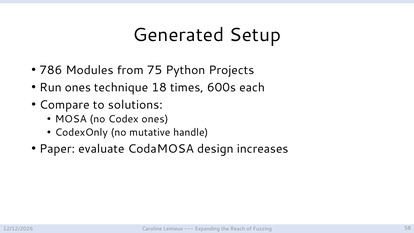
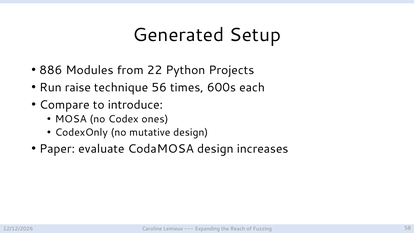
786: 786 -> 886
75: 75 -> 22
Run ones: ones -> raise
18: 18 -> 56
solutions: solutions -> introduce
mutative handle: handle -> design
